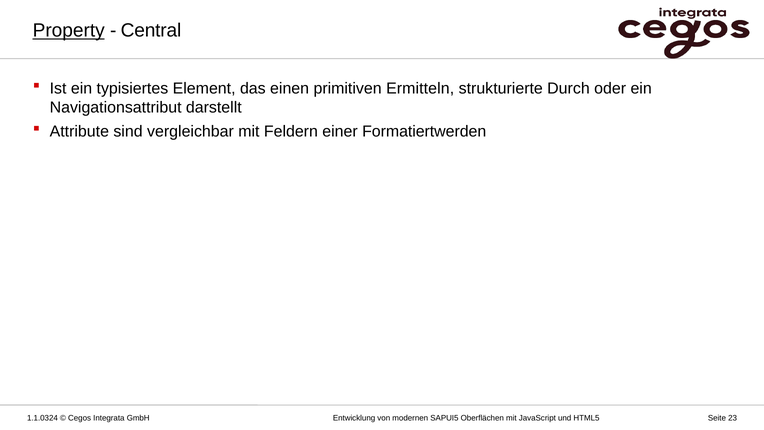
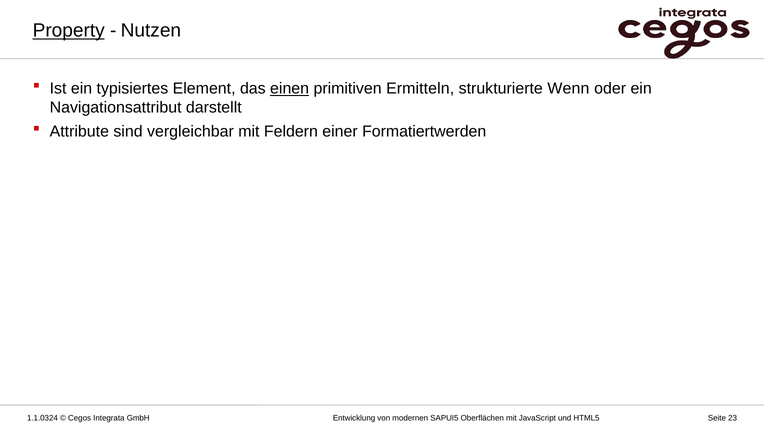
Central: Central -> Nutzen
einen underline: none -> present
Durch: Durch -> Wenn
